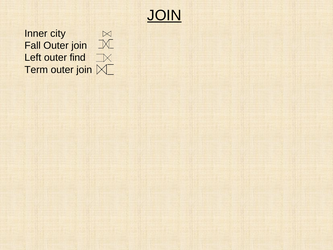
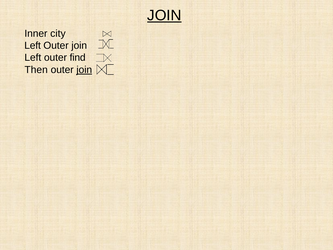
Fall at (33, 45): Fall -> Left
Term: Term -> Then
join at (84, 70) underline: none -> present
